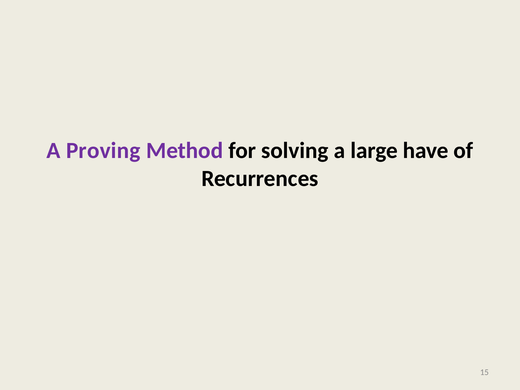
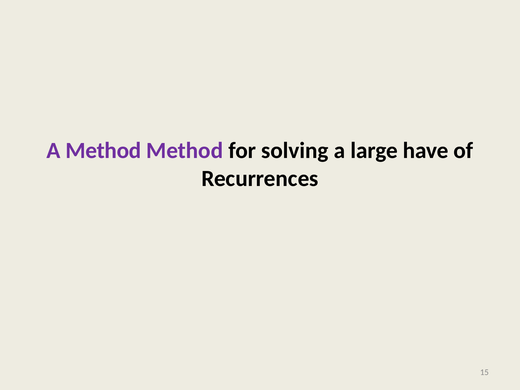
A Proving: Proving -> Method
